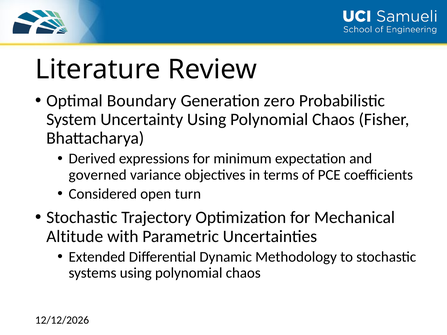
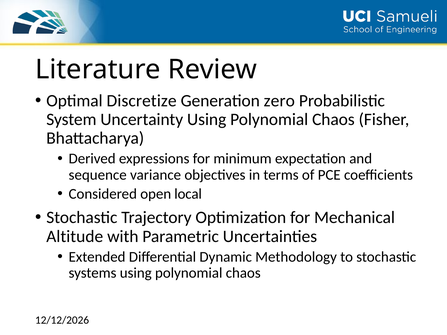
Boundary: Boundary -> Discretize
governed: governed -> sequence
turn: turn -> local
